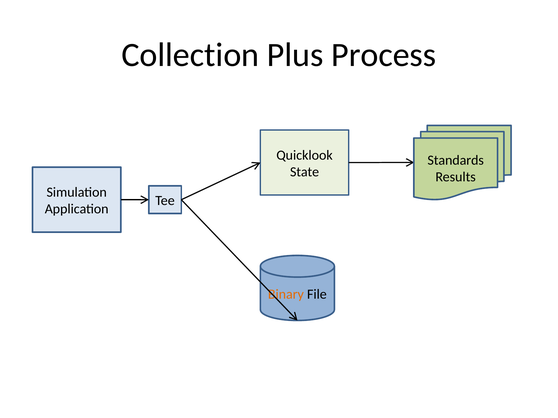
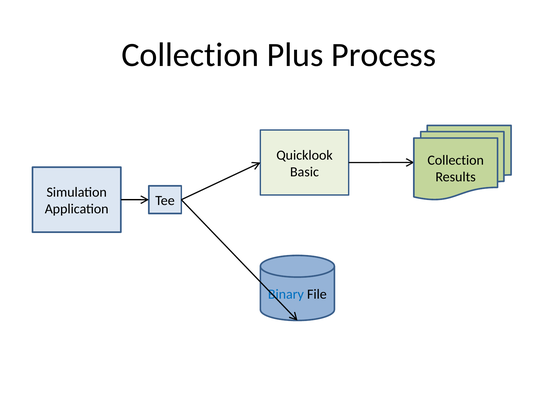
Standards at (456, 160): Standards -> Collection
State: State -> Basic
Binary colour: orange -> blue
